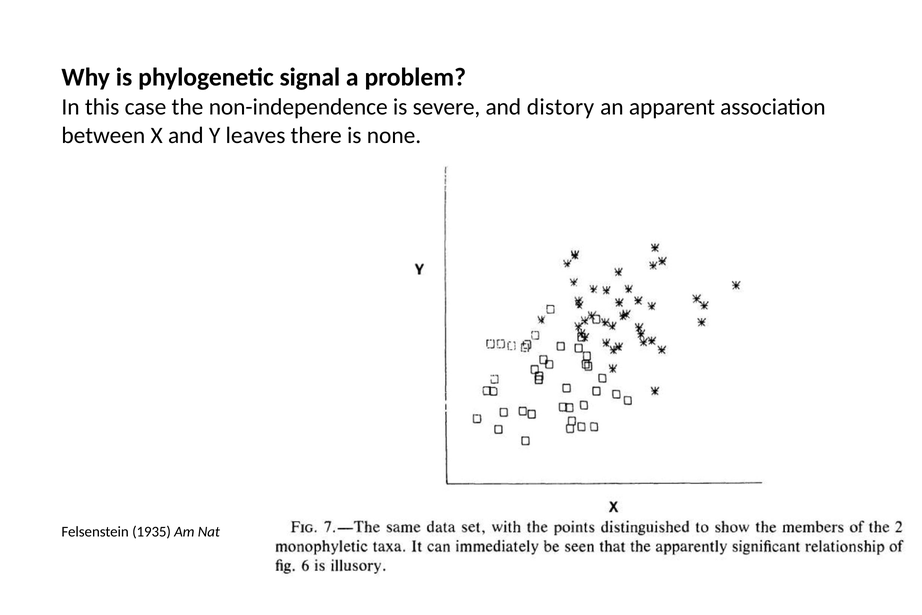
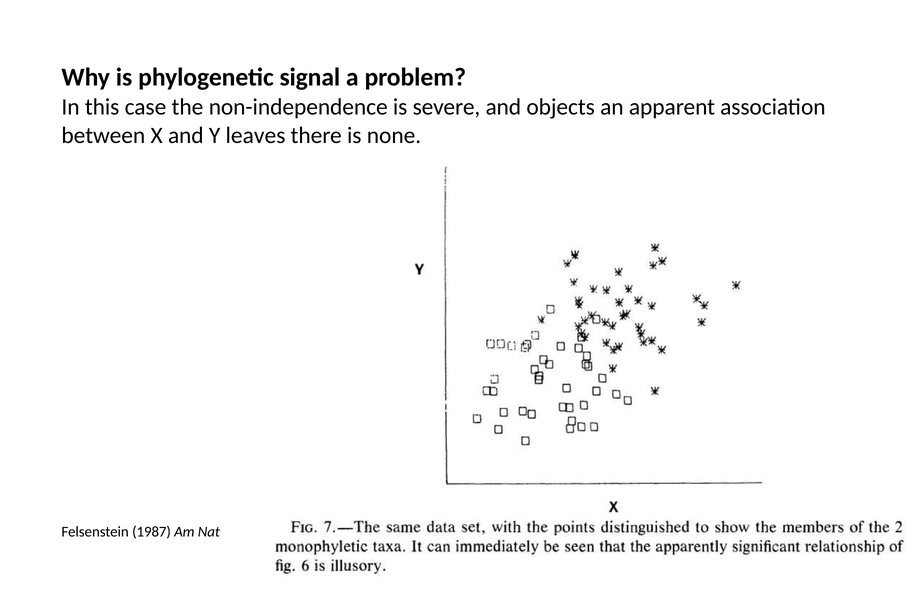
distory: distory -> objects
1935: 1935 -> 1987
